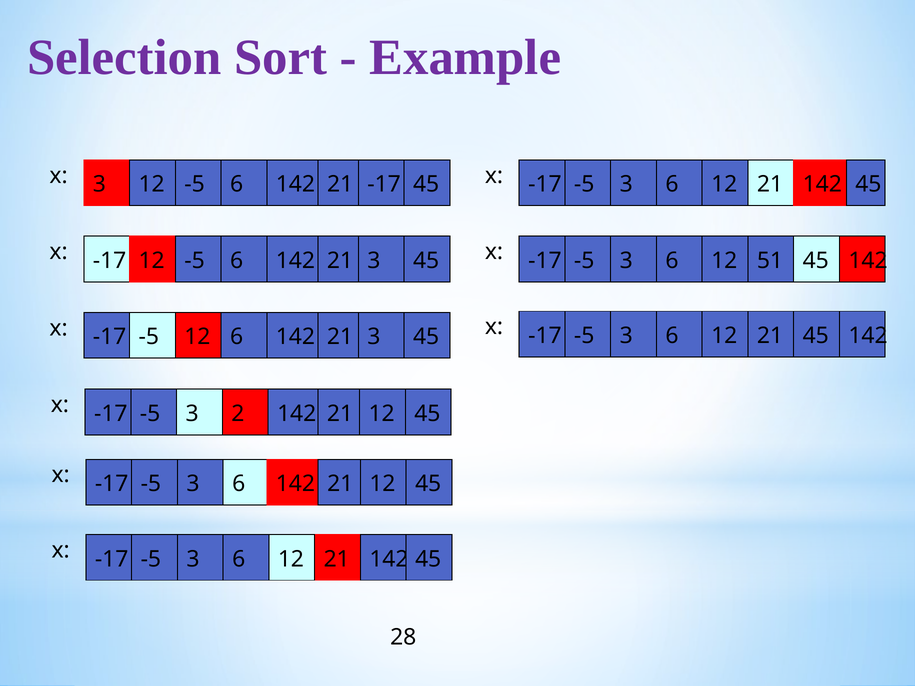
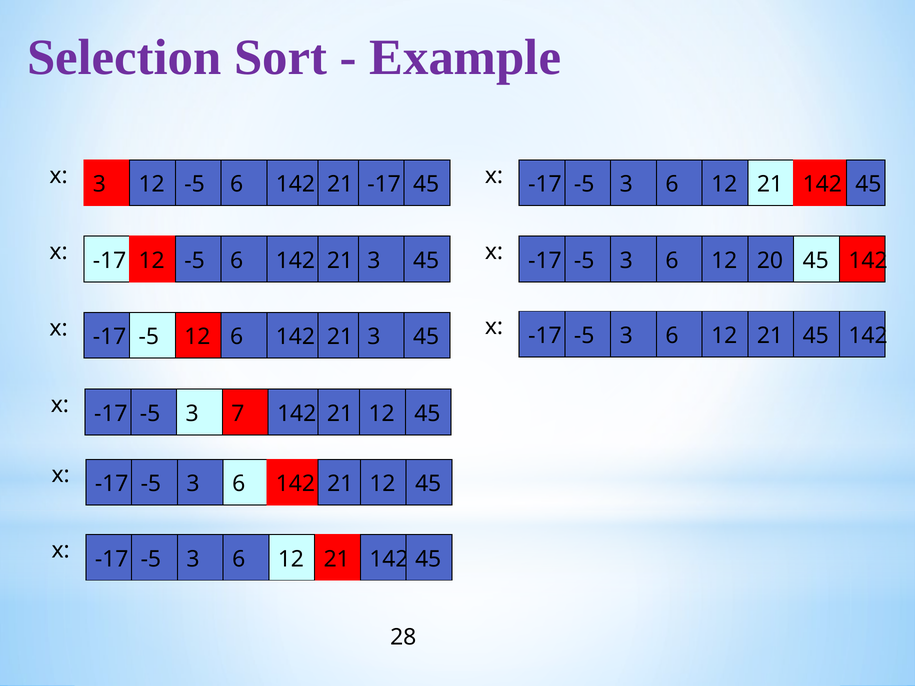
51: 51 -> 20
2: 2 -> 7
